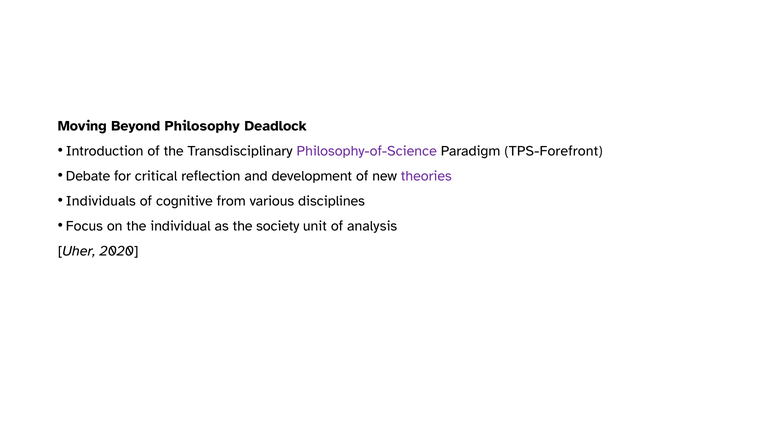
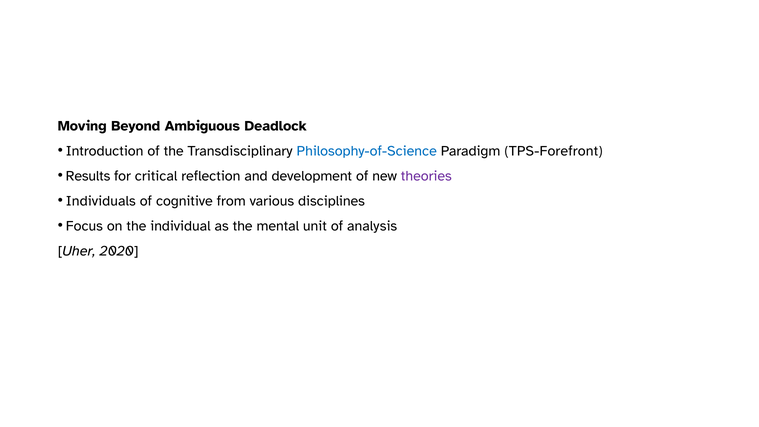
Philosophy: Philosophy -> Ambiguous
Philosophy-of-Science colour: purple -> blue
Debate: Debate -> Results
society: society -> mental
